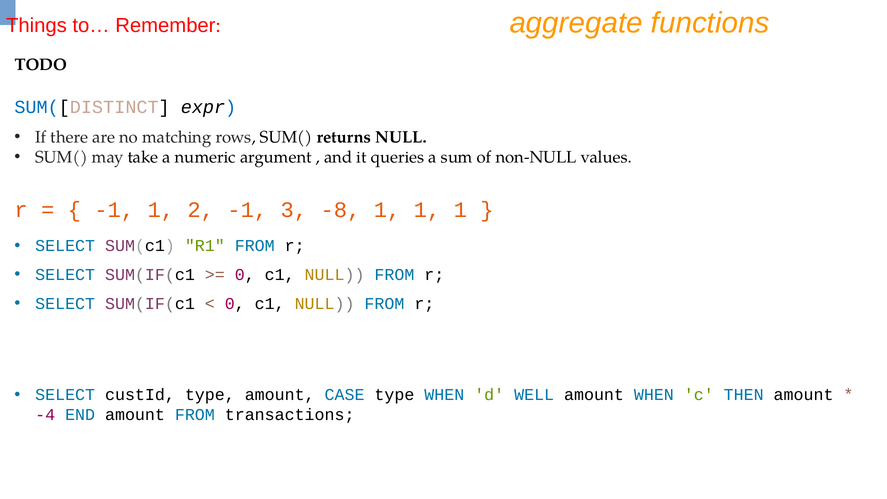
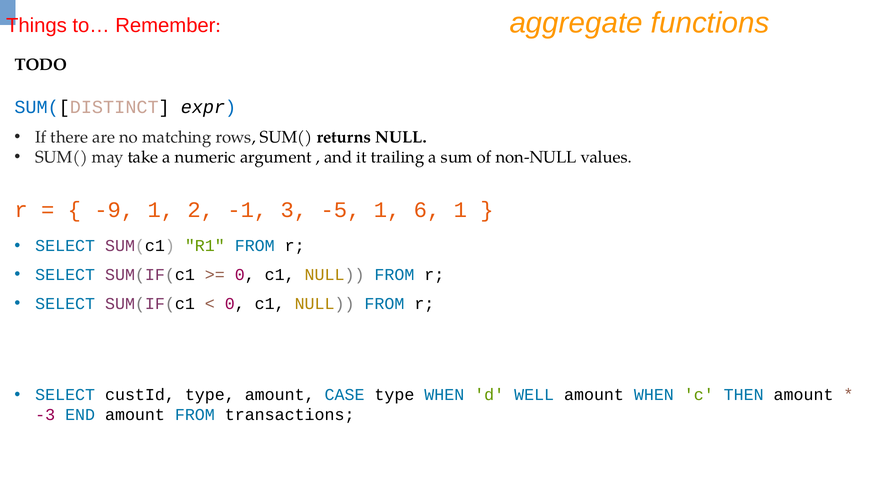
queries: queries -> trailing
-1 at (114, 210): -1 -> -9
-8: -8 -> -5
1 at (427, 210): 1 -> 6
-4: -4 -> -3
